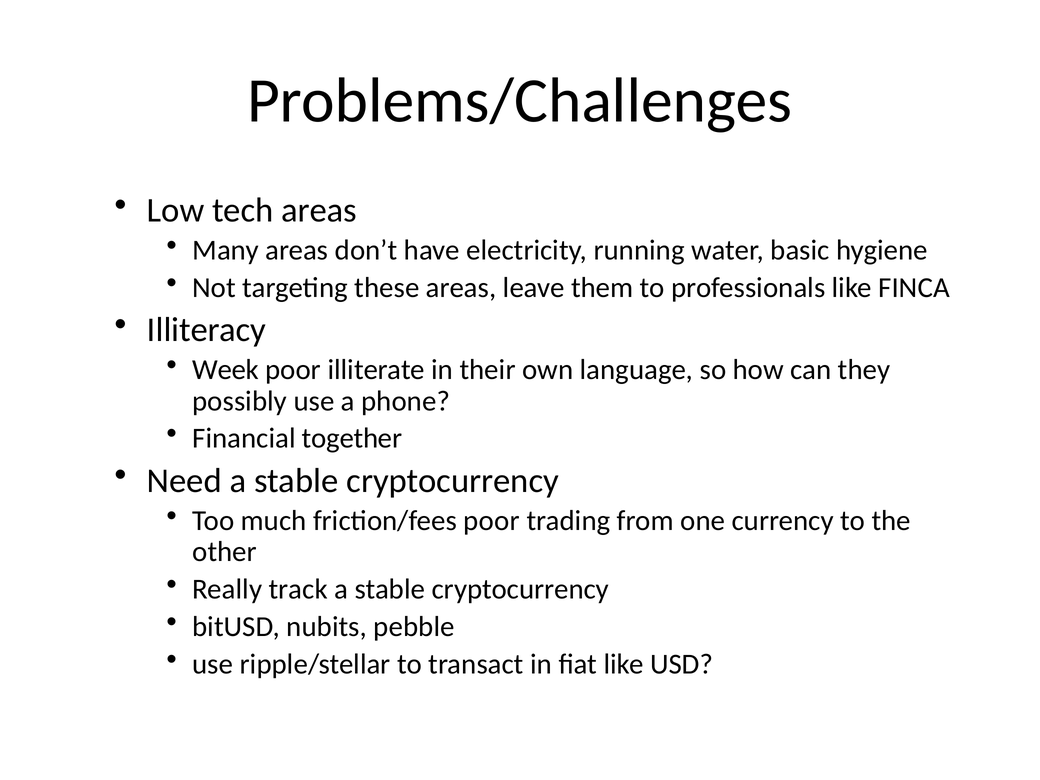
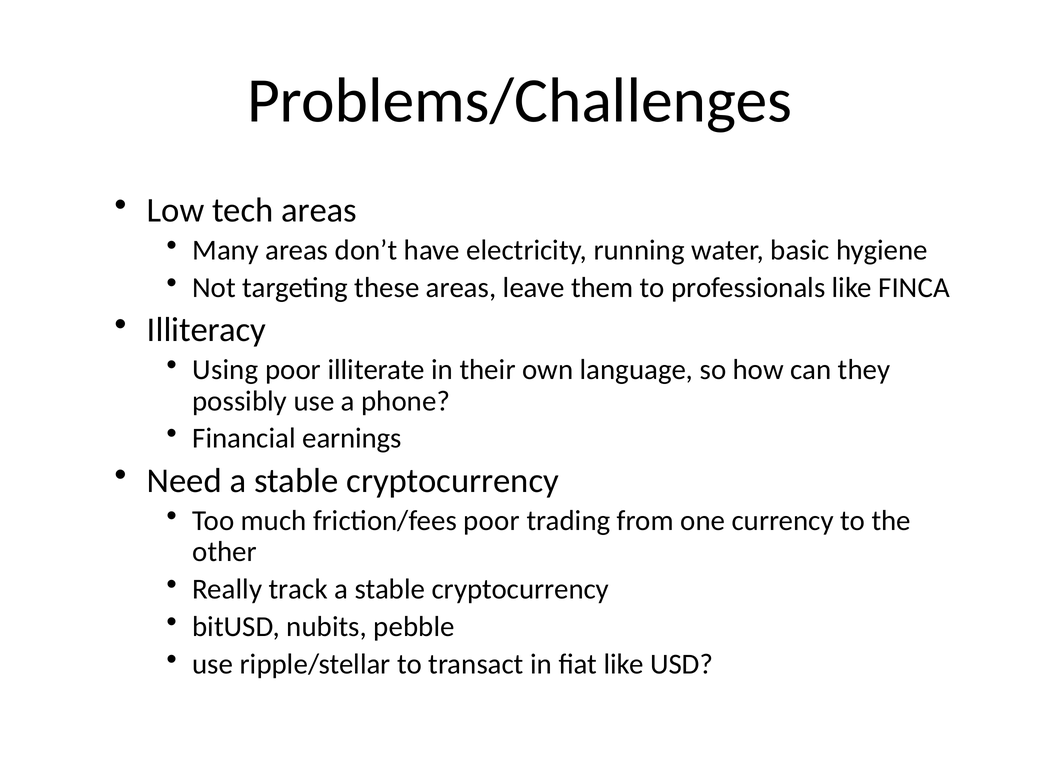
Week: Week -> Using
together: together -> earnings
